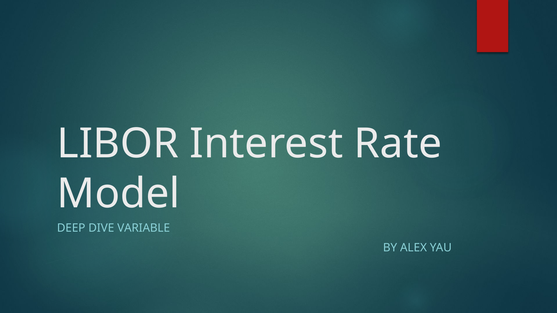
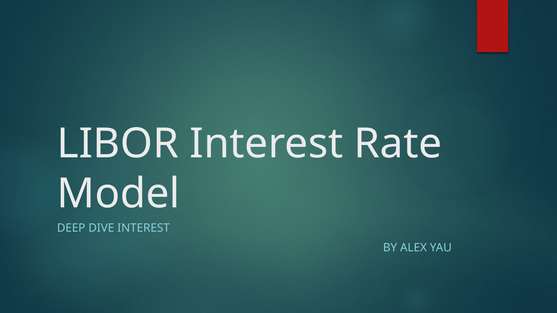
DIVE VARIABLE: VARIABLE -> INTEREST
